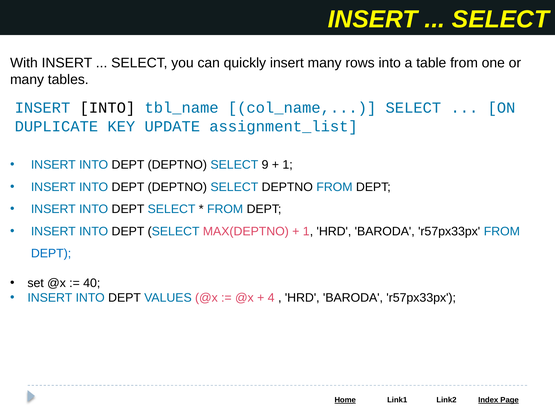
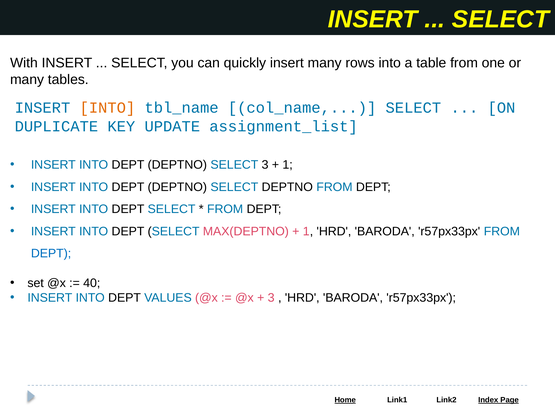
INTO at (107, 108) colour: black -> orange
SELECT 9: 9 -> 3
4 at (271, 298): 4 -> 3
